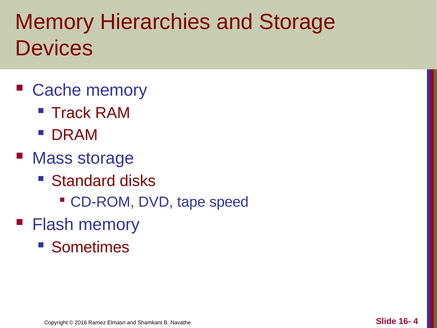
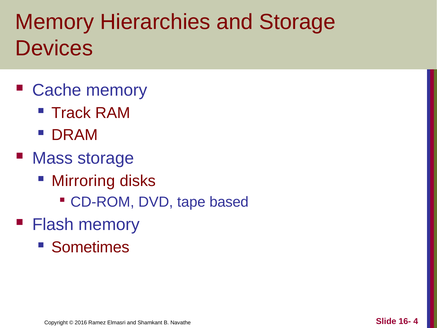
Standard: Standard -> Mirroring
speed: speed -> based
